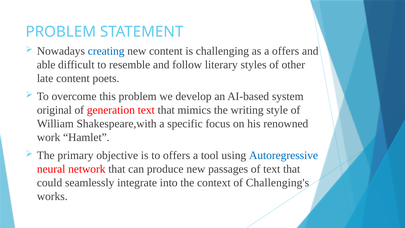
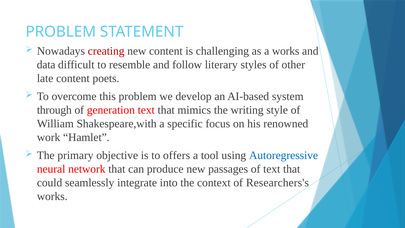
creating colour: blue -> red
a offers: offers -> works
able: able -> data
original: original -> through
Challenging's: Challenging's -> Researchers's
